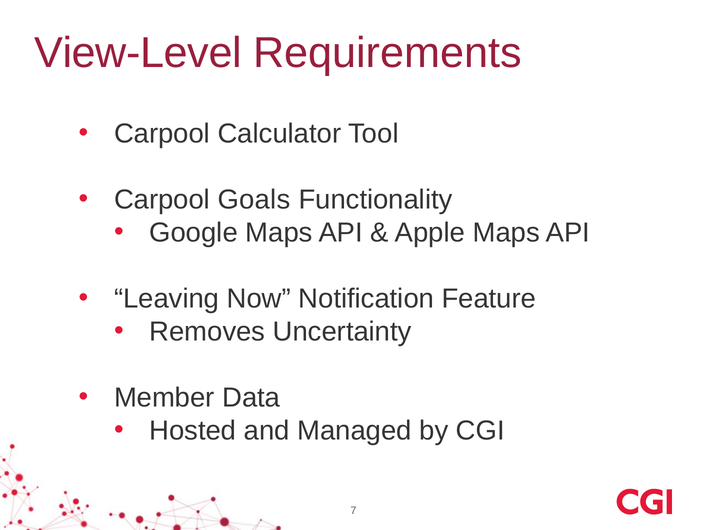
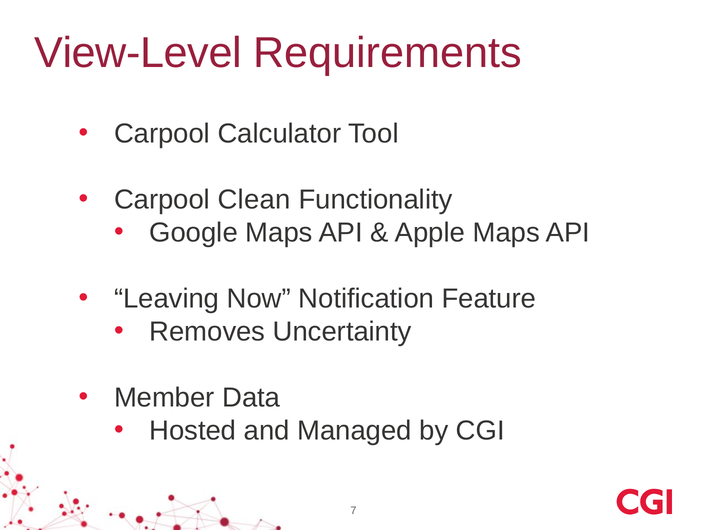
Goals: Goals -> Clean
